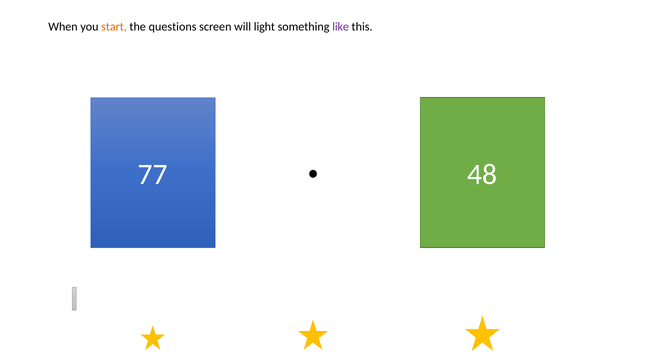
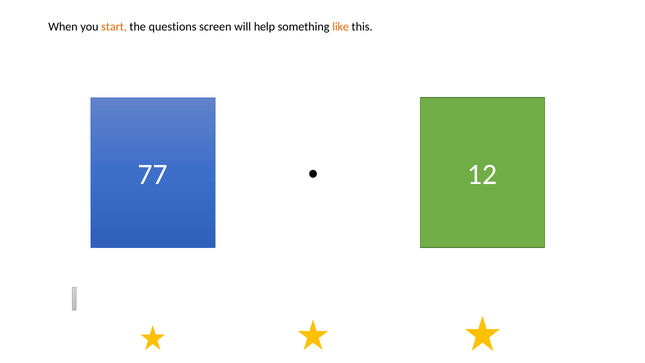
light: light -> help
like colour: purple -> orange
48: 48 -> 12
